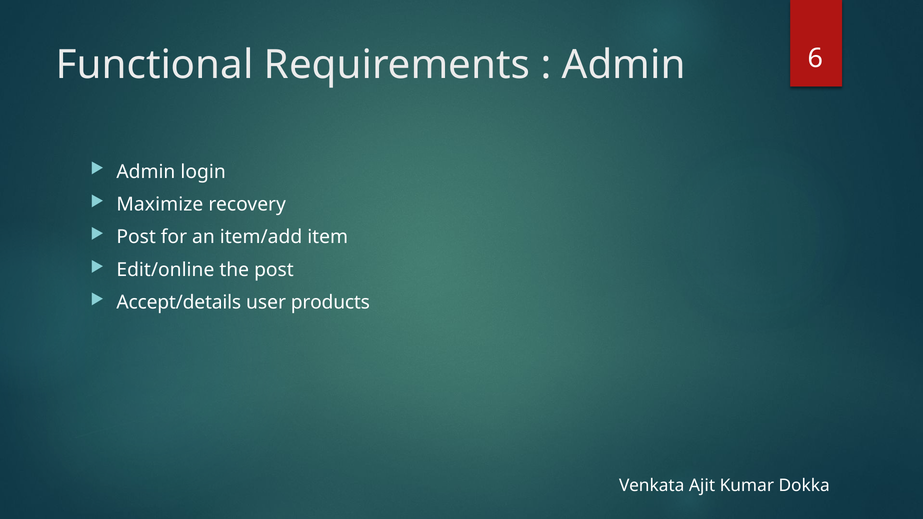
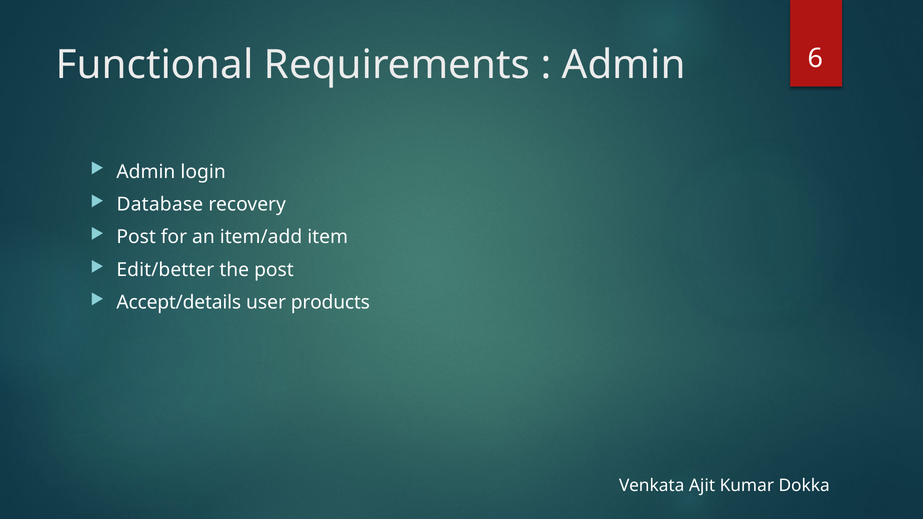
Maximize: Maximize -> Database
Edit/online: Edit/online -> Edit/better
